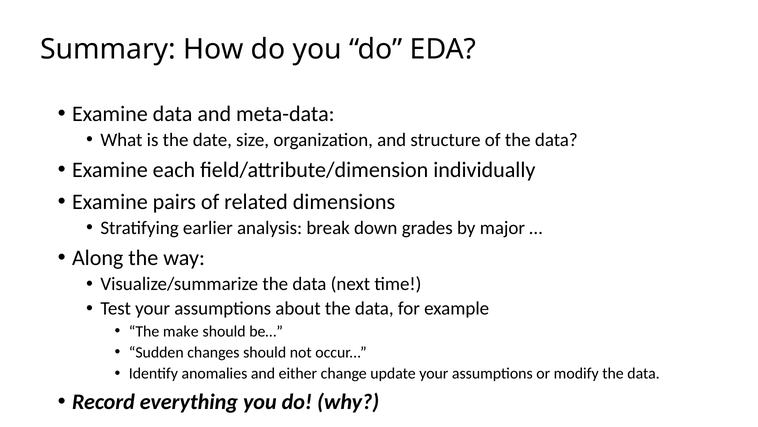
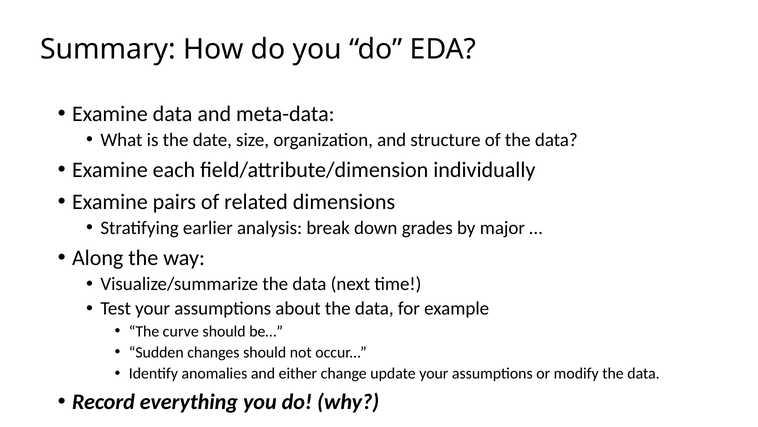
make: make -> curve
